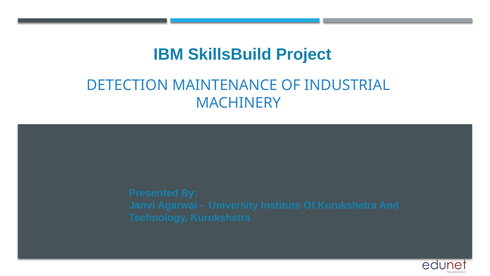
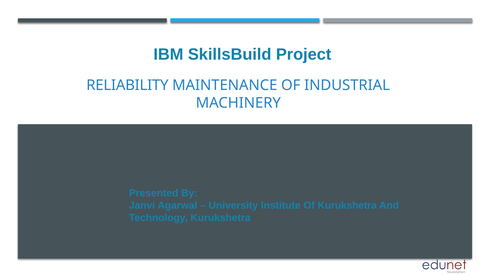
DETECTION: DETECTION -> RELIABILITY
